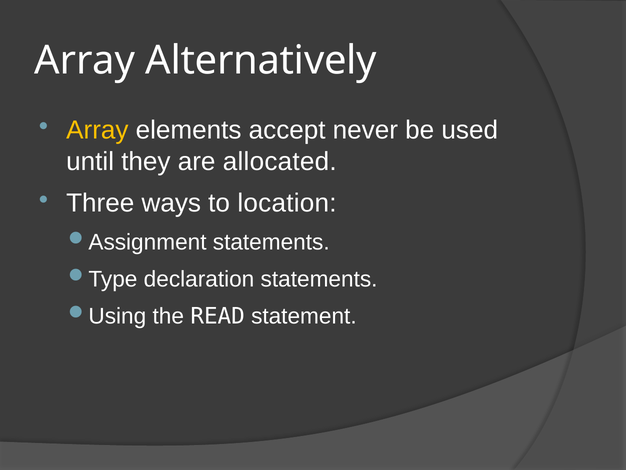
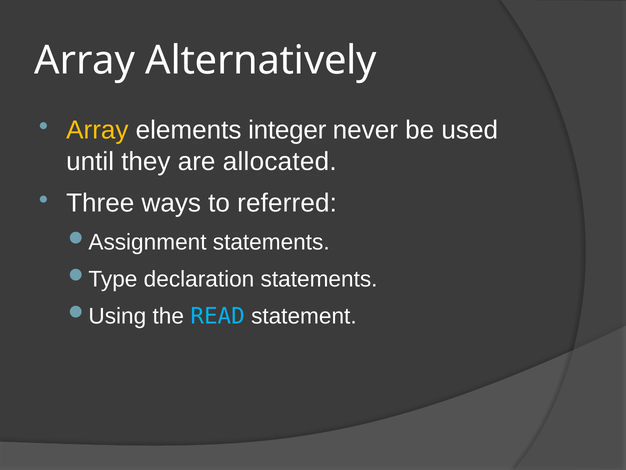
accept: accept -> integer
location: location -> referred
READ colour: white -> light blue
